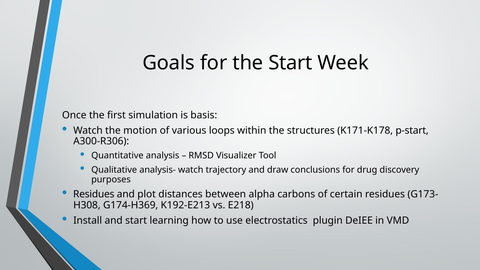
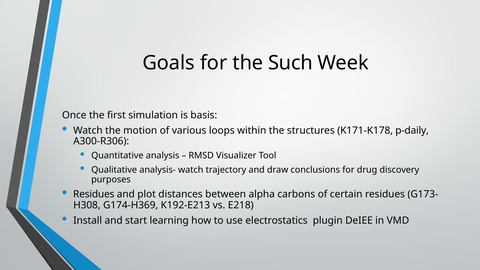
the Start: Start -> Such
p-start: p-start -> p-daily
